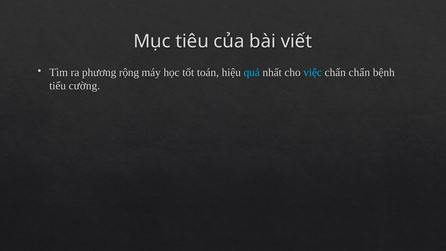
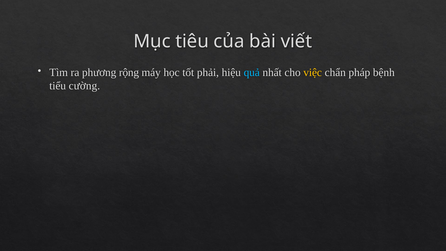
toán: toán -> phải
việc colour: light blue -> yellow
chẩn chẩn: chẩn -> pháp
